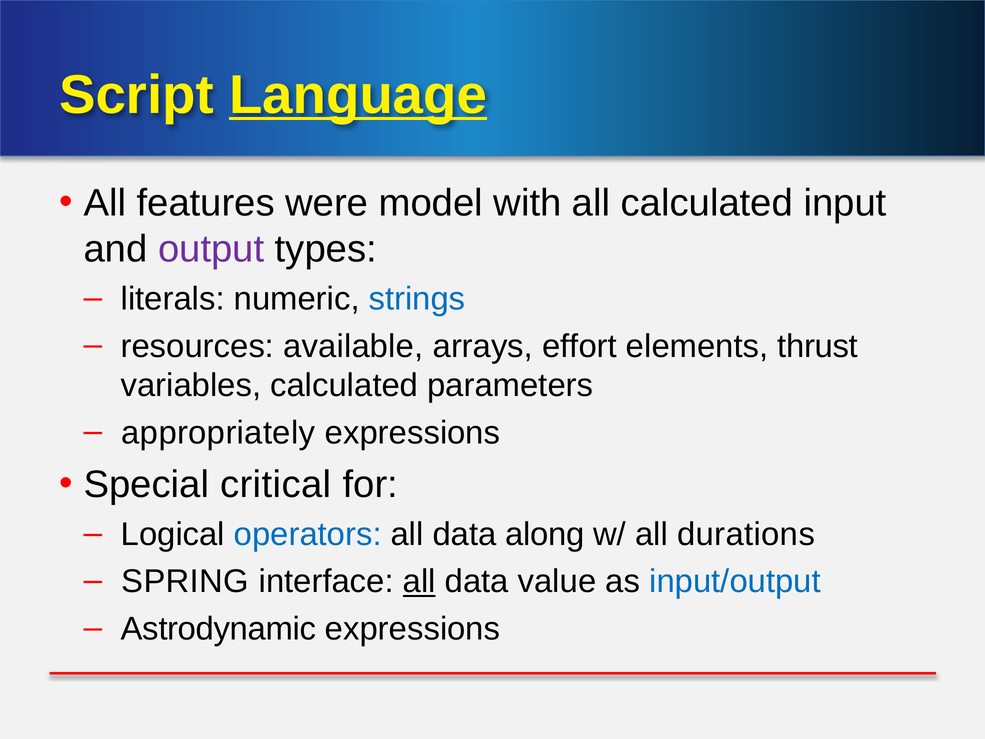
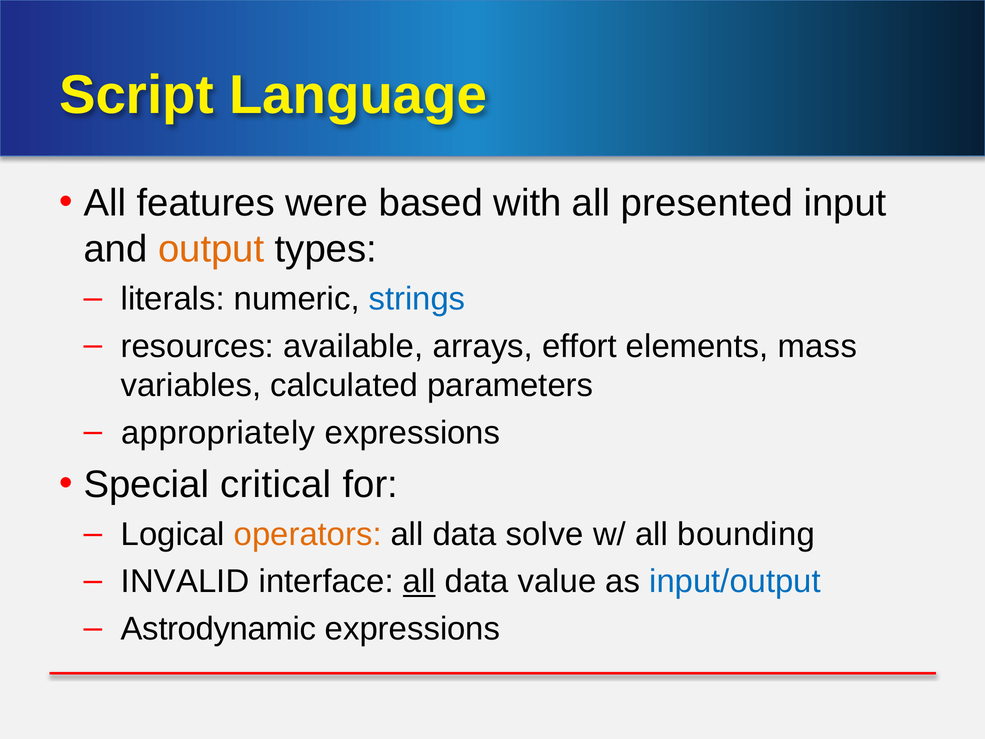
Language underline: present -> none
model: model -> based
all calculated: calculated -> presented
output colour: purple -> orange
thrust: thrust -> mass
operators colour: blue -> orange
along: along -> solve
durations: durations -> bounding
SPRING: SPRING -> INVALID
